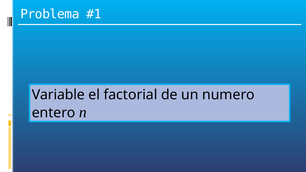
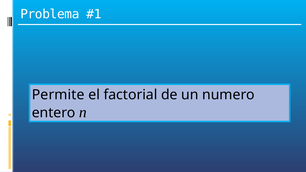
Variable: Variable -> Permite
